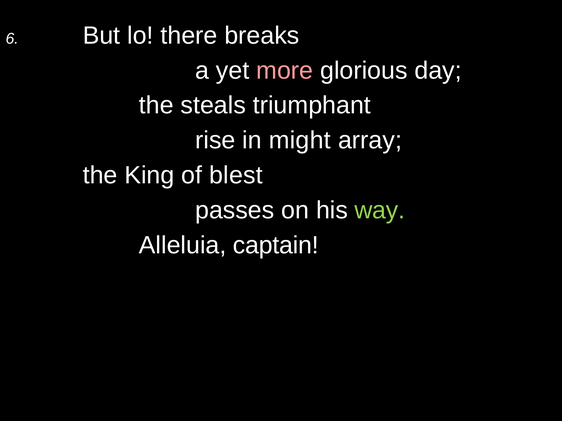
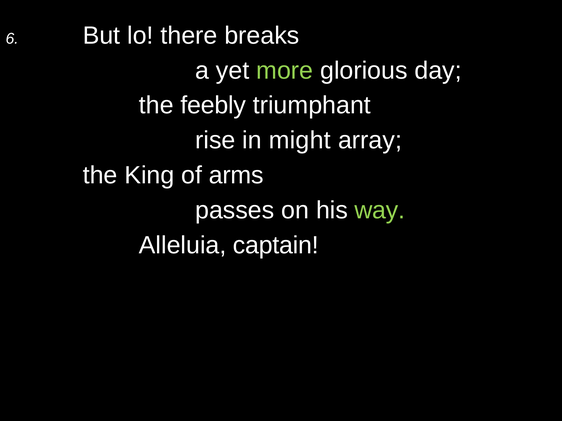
more colour: pink -> light green
steals: steals -> feebly
blest: blest -> arms
